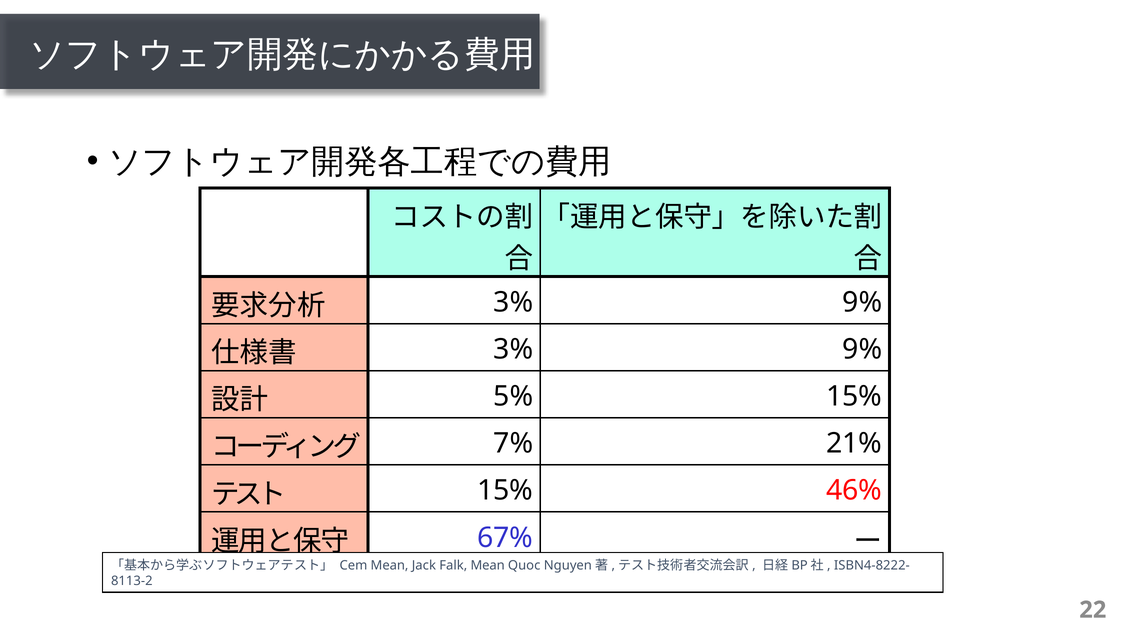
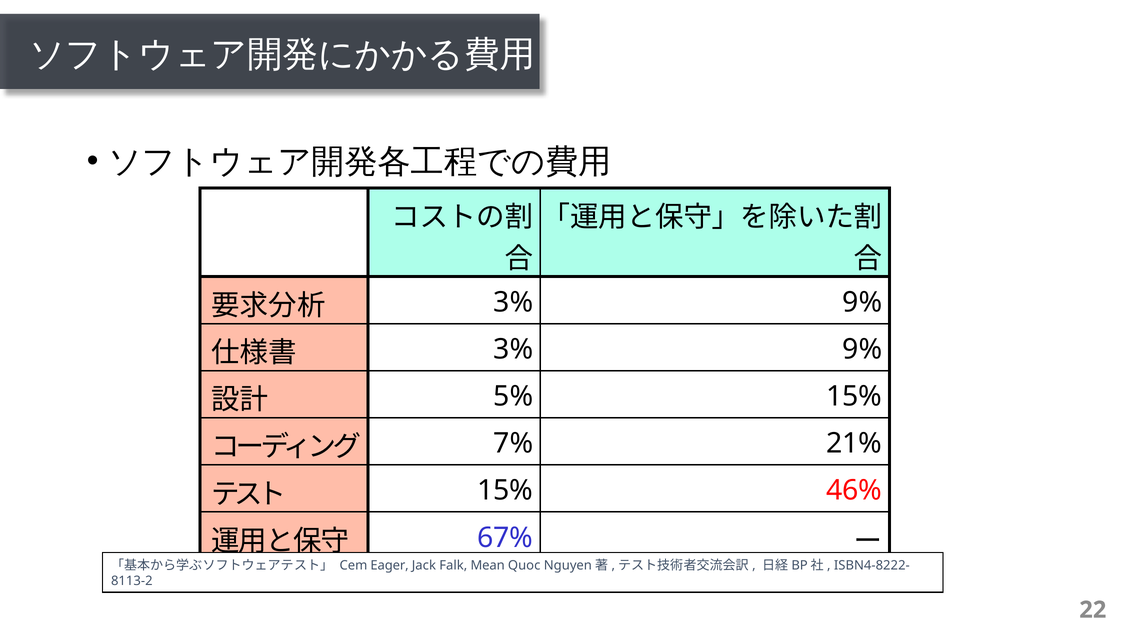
Cem Mean: Mean -> Eager
